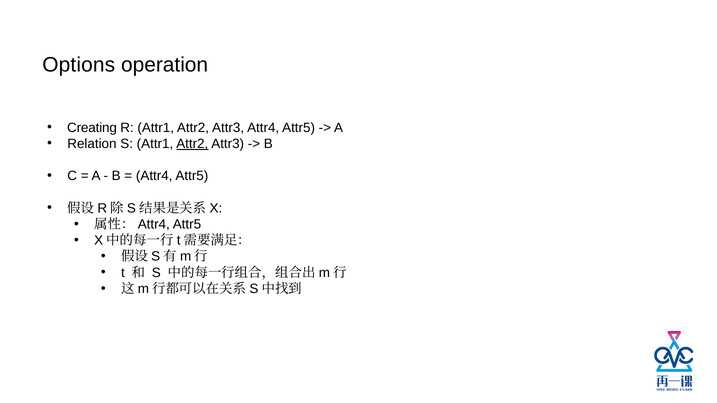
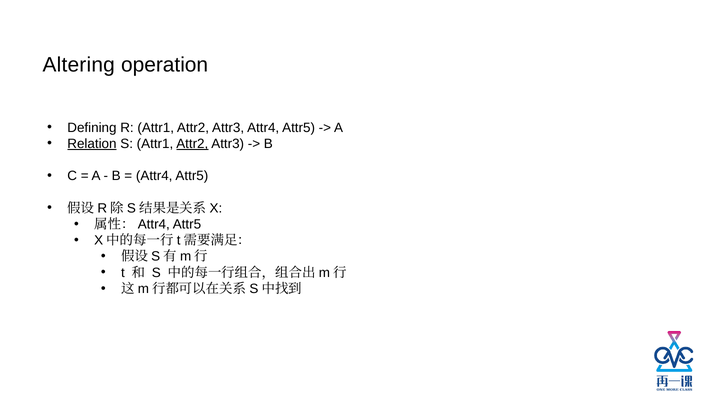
Options: Options -> Altering
Creating: Creating -> Defining
Relation underline: none -> present
